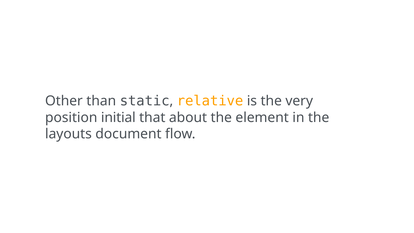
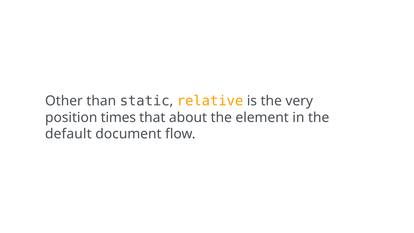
initial: initial -> times
layouts: layouts -> default
